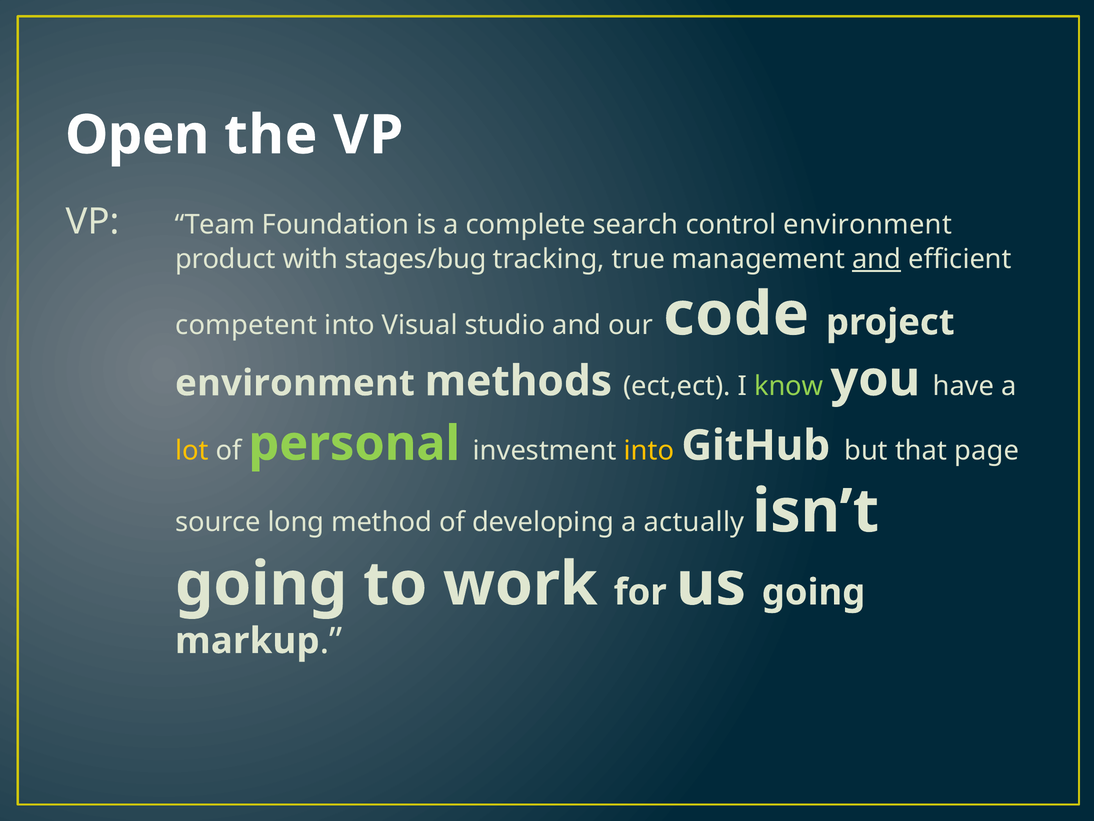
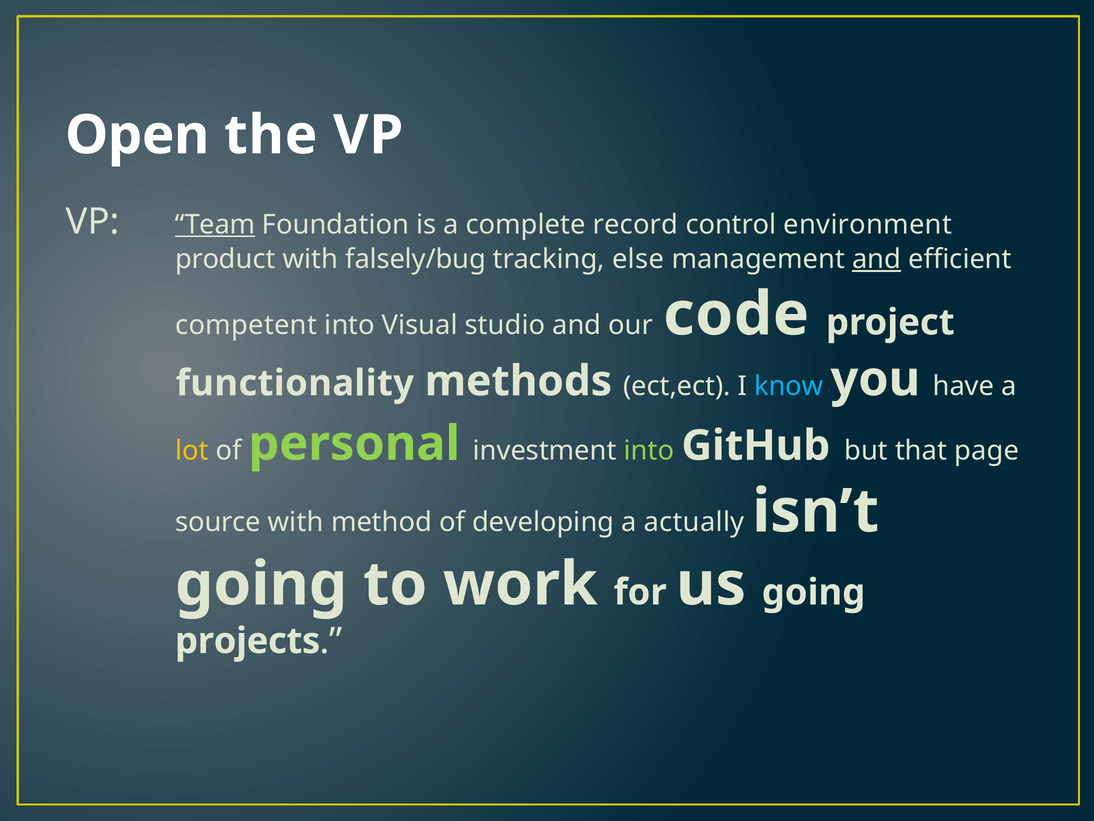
Team underline: none -> present
search: search -> record
stages/bug: stages/bug -> falsely/bug
true: true -> else
environment at (295, 383): environment -> functionality
know colour: light green -> light blue
into at (649, 450) colour: yellow -> light green
source long: long -> with
markup: markup -> projects
